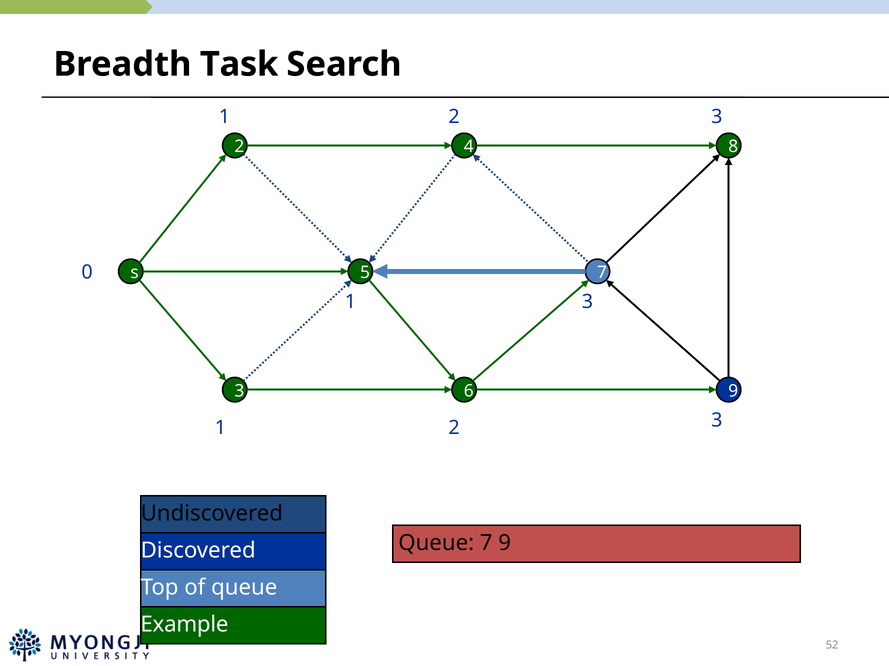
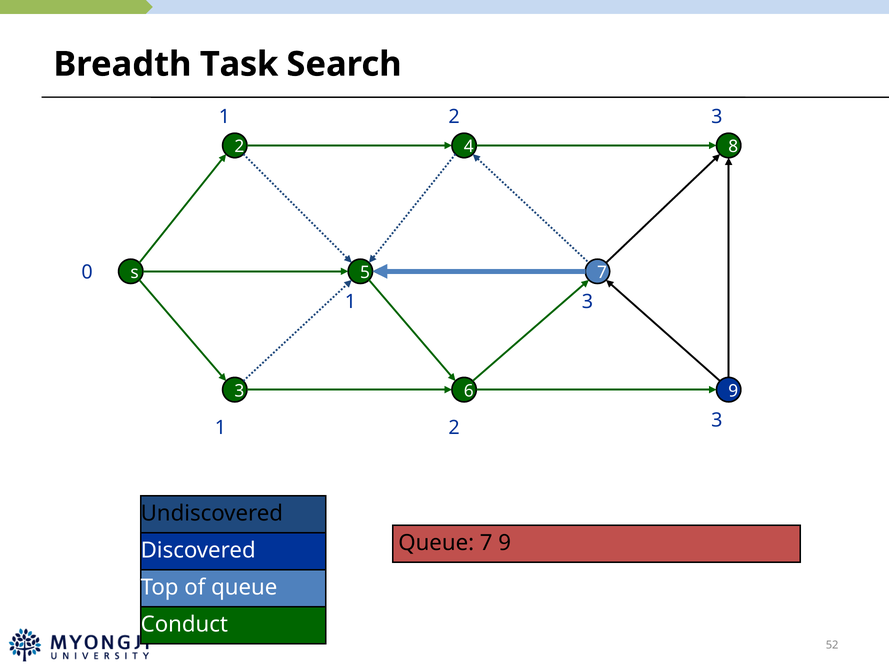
Example: Example -> Conduct
